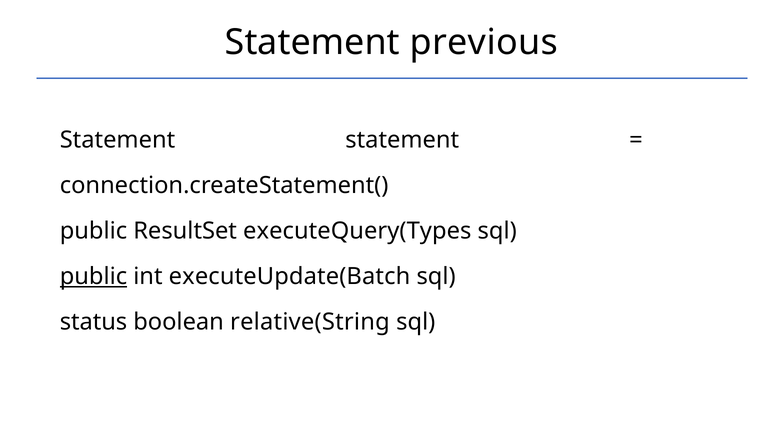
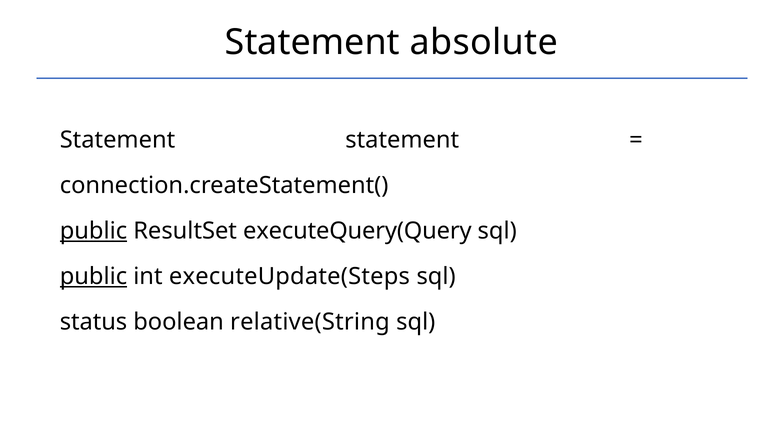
previous: previous -> absolute
public at (93, 231) underline: none -> present
executeQuery(Types: executeQuery(Types -> executeQuery(Query
executeUpdate(Batch: executeUpdate(Batch -> executeUpdate(Steps
